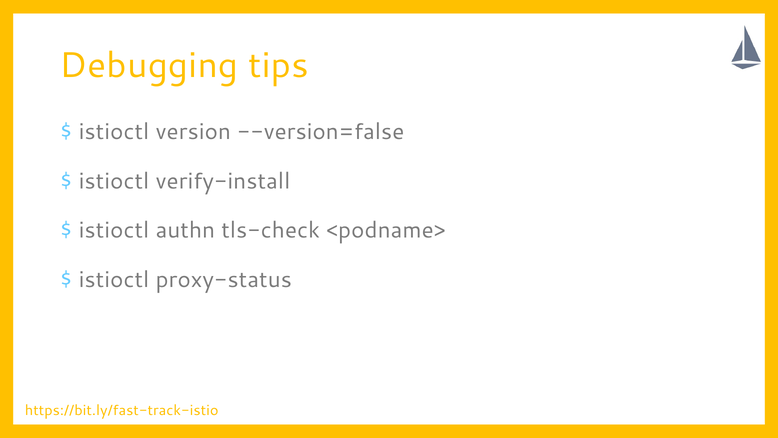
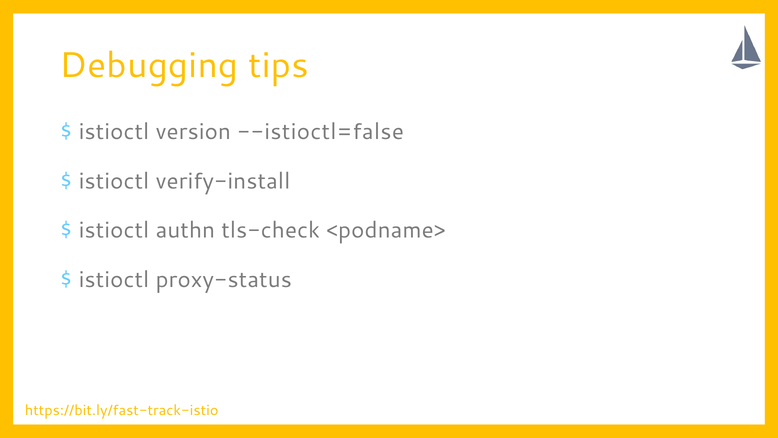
--version=false: --version=false -> --istioctl=false
